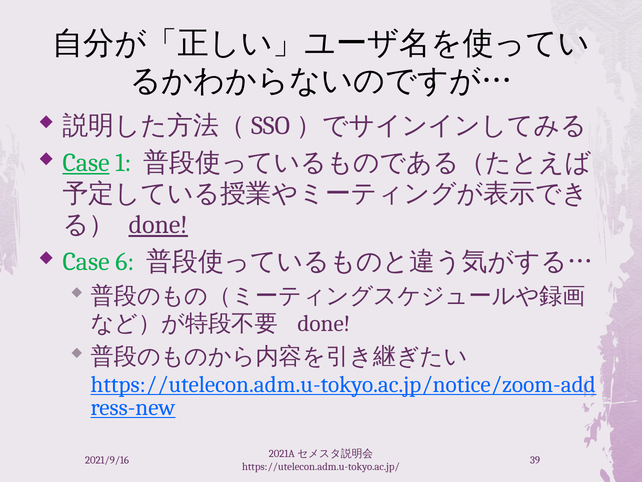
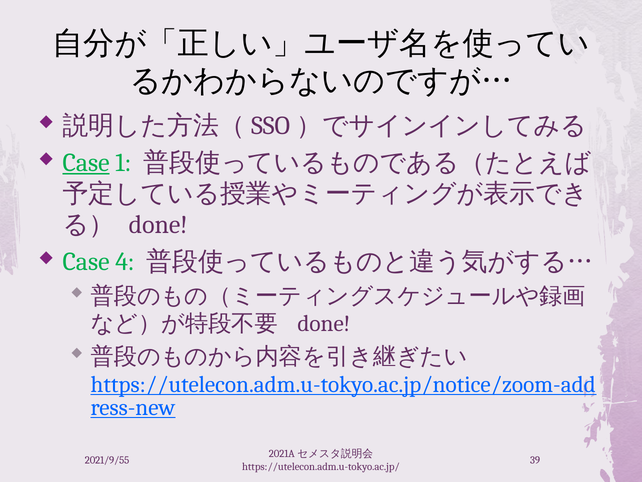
done at (158, 225) underline: present -> none
6: 6 -> 4
2021/9/16: 2021/9/16 -> 2021/9/55
